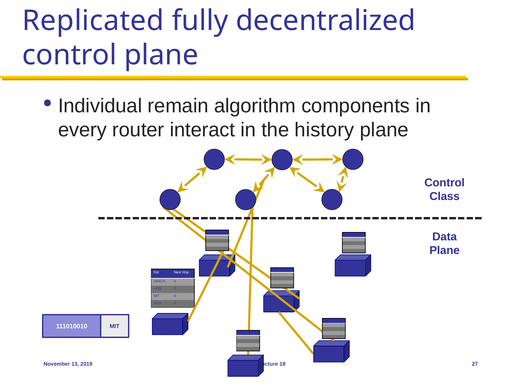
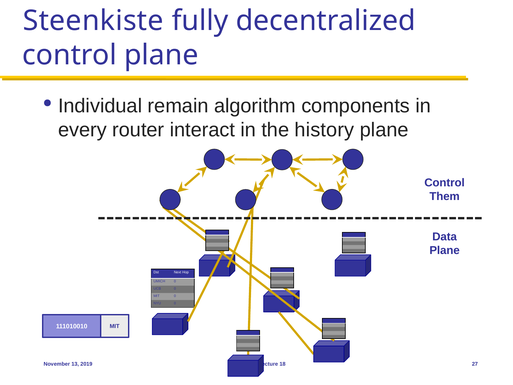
Replicated: Replicated -> Steenkiste
Class: Class -> Them
